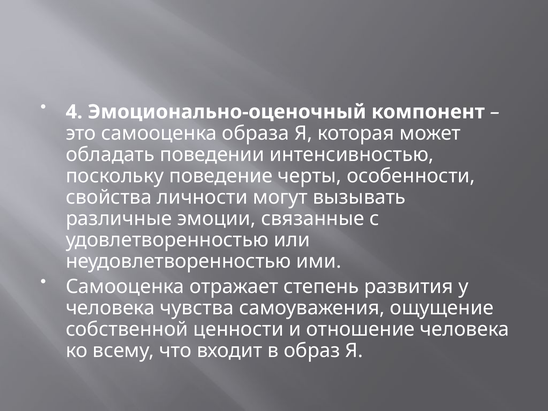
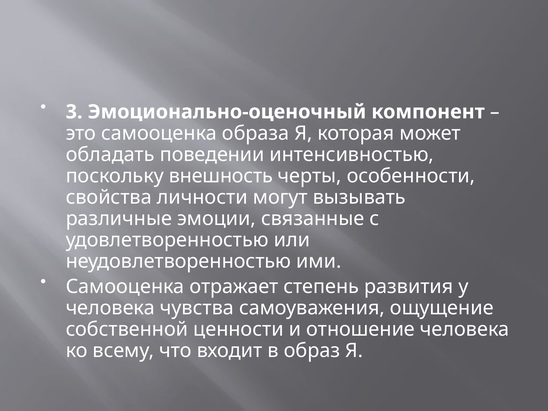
4: 4 -> 3
поведение: поведение -> внешность
